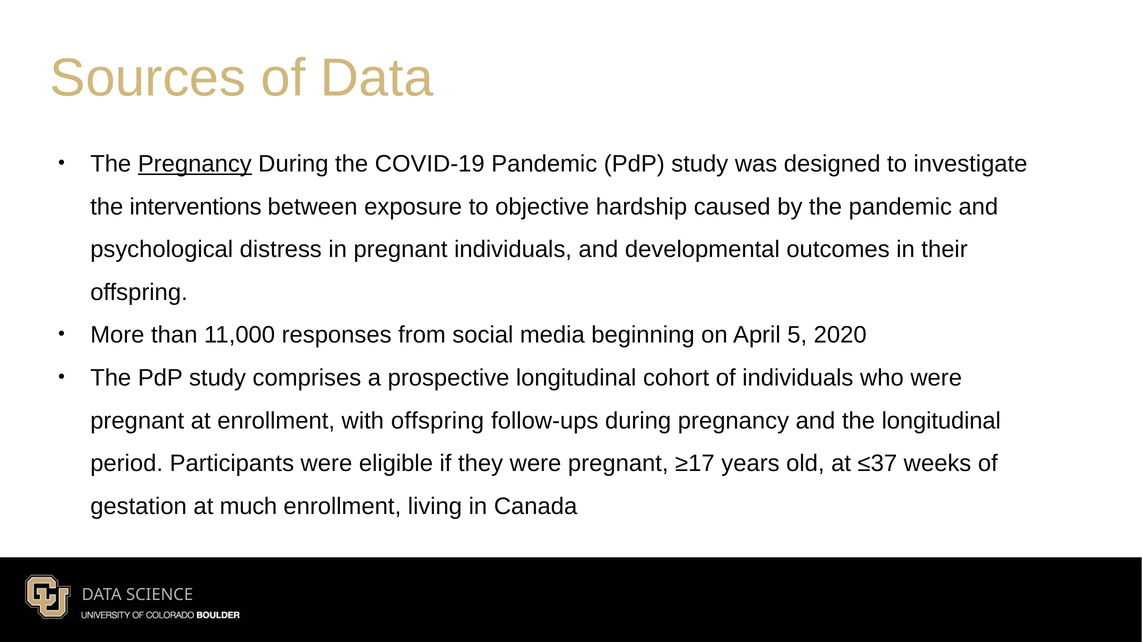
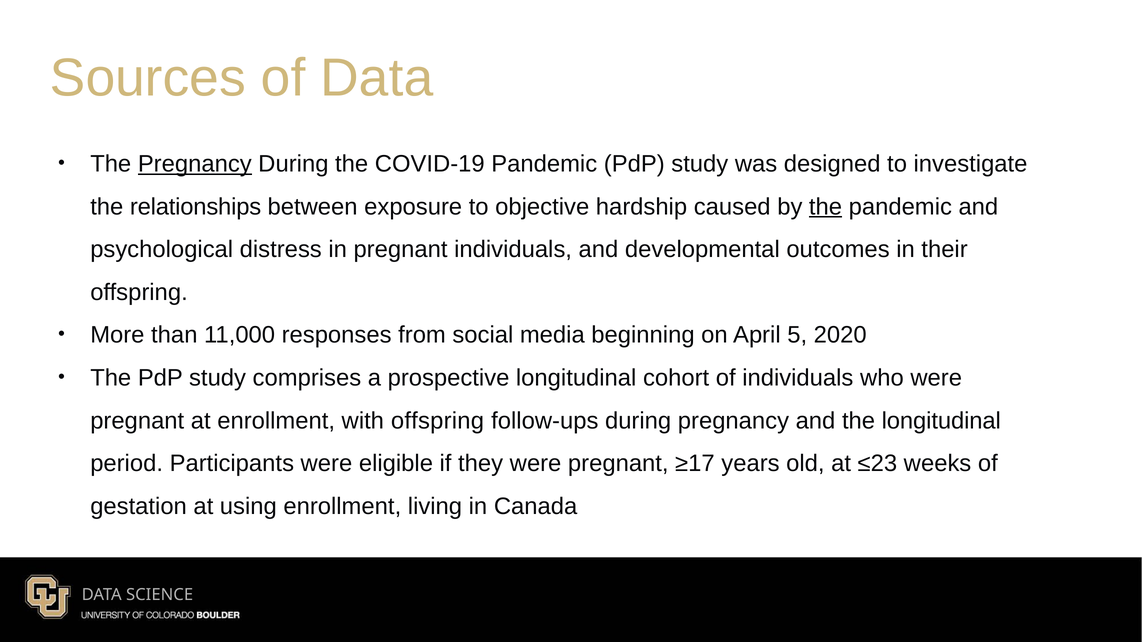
interventions: interventions -> relationships
the at (826, 207) underline: none -> present
≤37: ≤37 -> ≤23
much: much -> using
